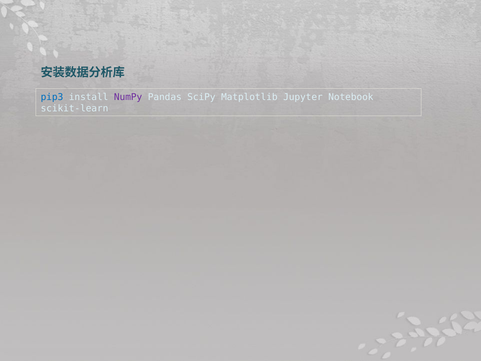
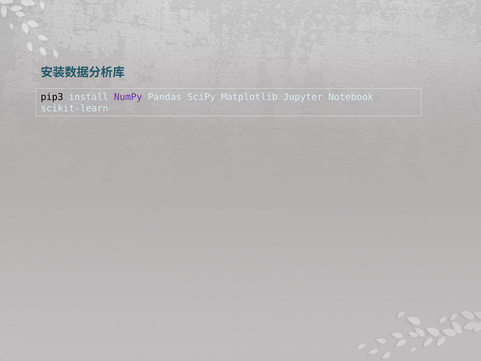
pip3 colour: blue -> black
